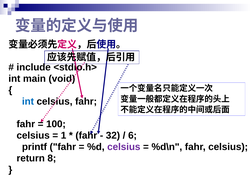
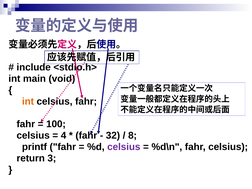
int at (28, 101) colour: blue -> orange
1: 1 -> 4
6: 6 -> 8
8: 8 -> 3
